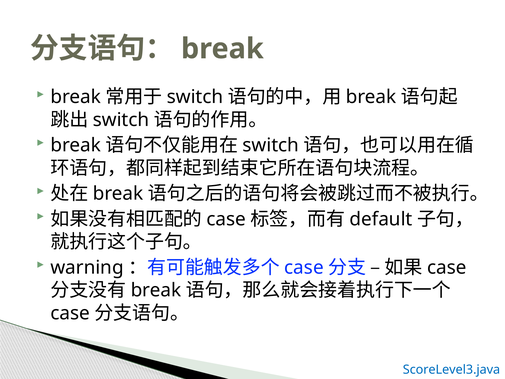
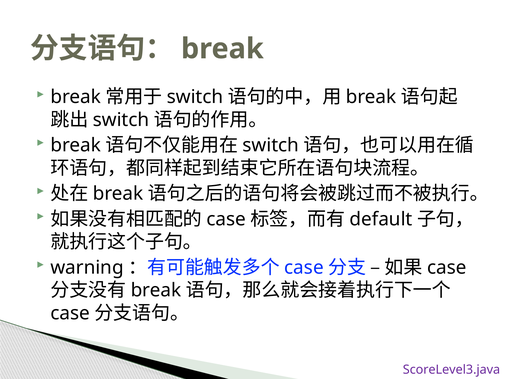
ScoreLevel3.java colour: blue -> purple
